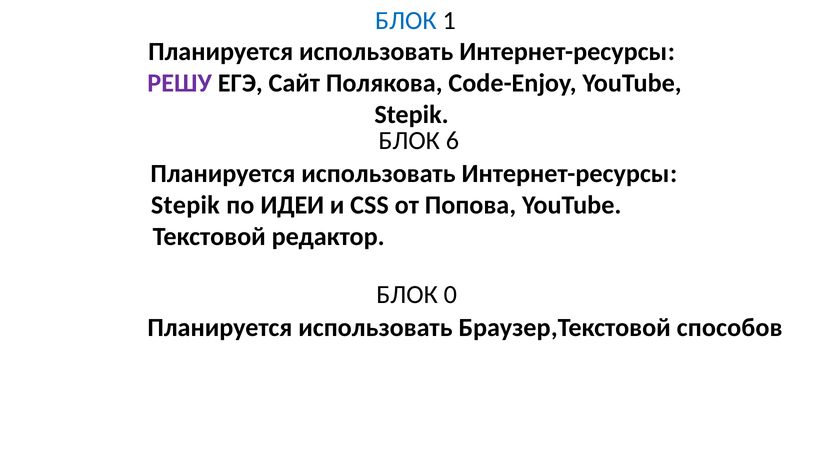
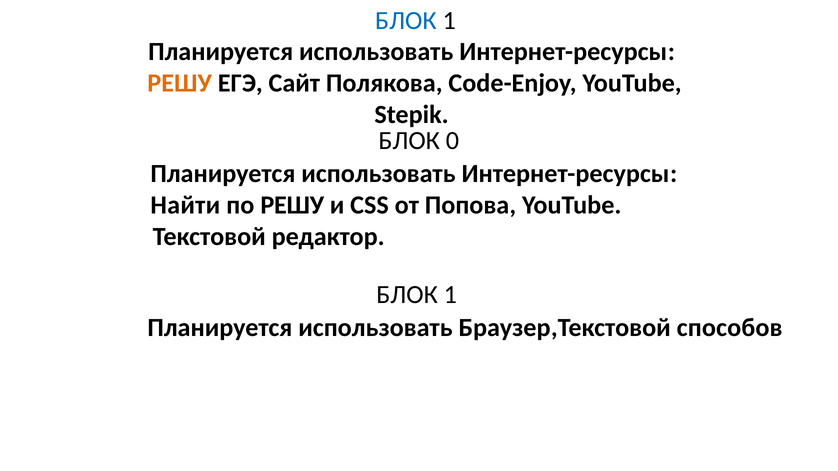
РЕШУ at (180, 83) colour: purple -> orange
6: 6 -> 0
Stepik at (185, 205): Stepik -> Найти
по ИДЕИ: ИДЕИ -> РЕШУ
0 at (450, 295): 0 -> 1
